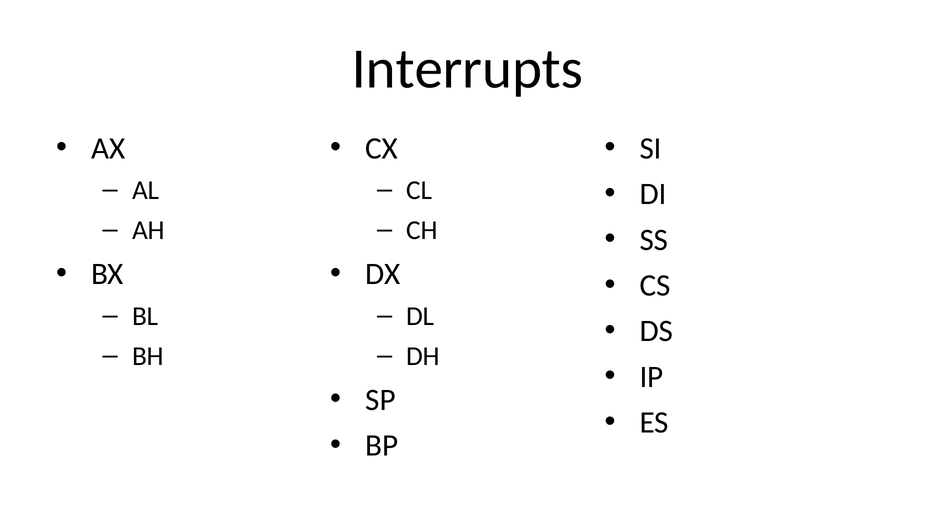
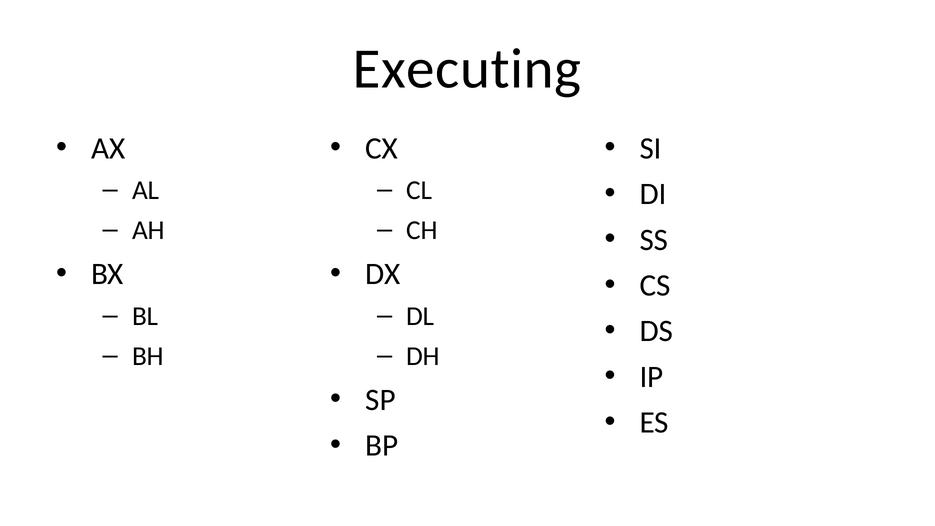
Interrupts: Interrupts -> Executing
